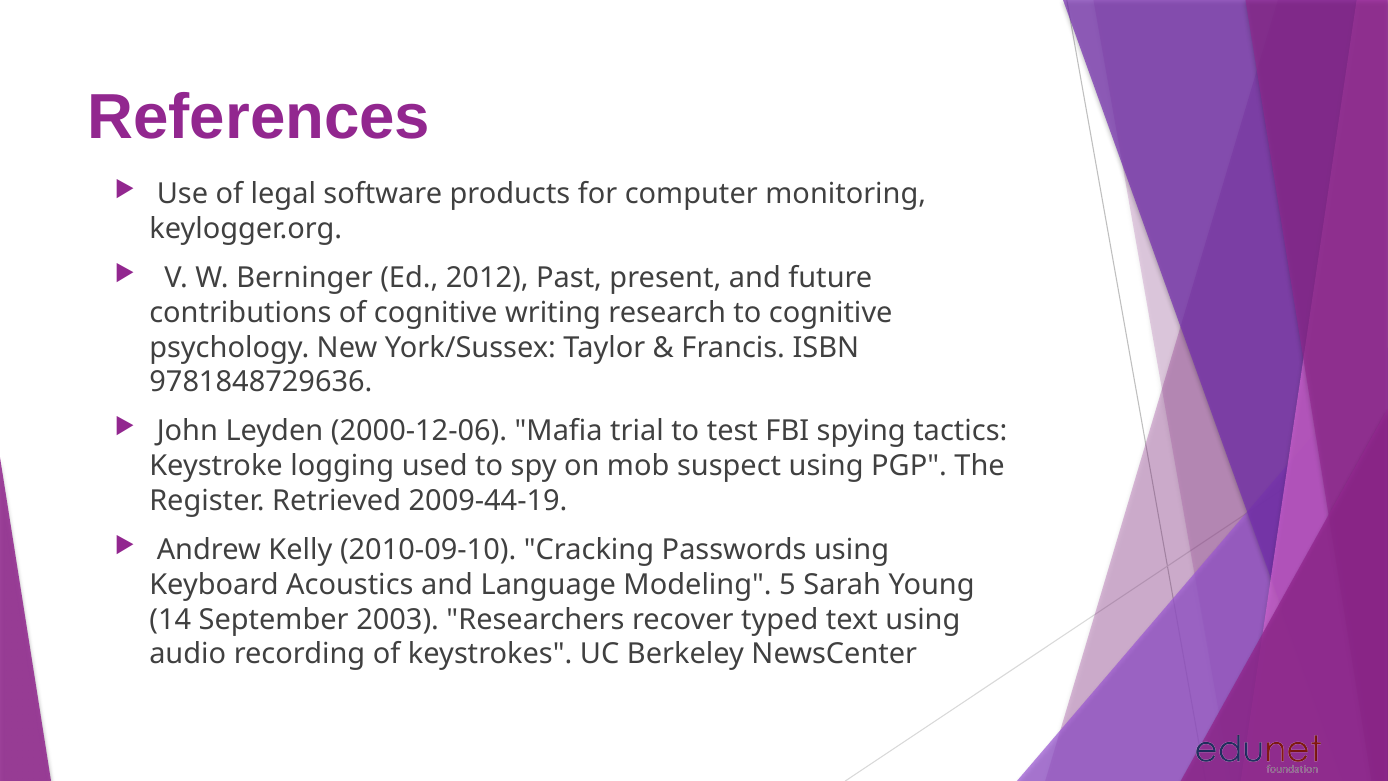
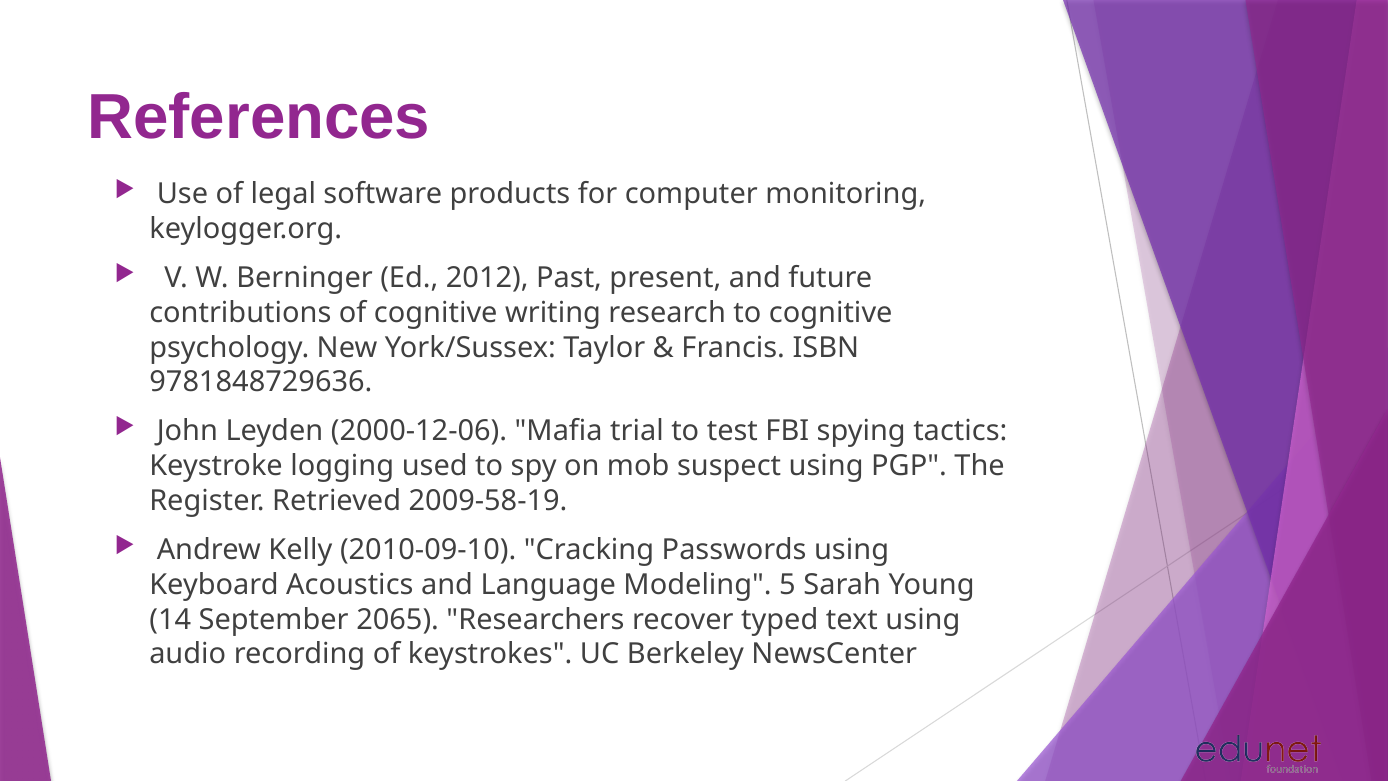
2009-44-19: 2009-44-19 -> 2009-58-19
2003: 2003 -> 2065
